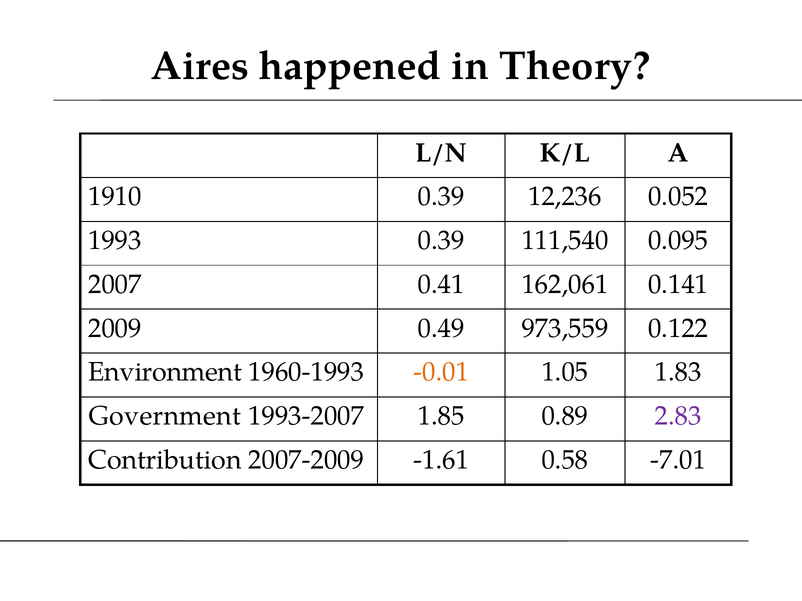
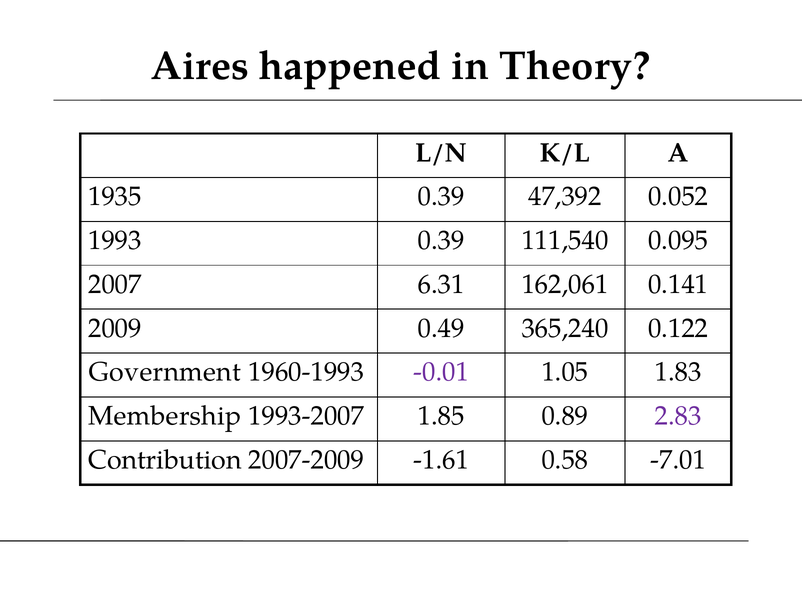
1910: 1910 -> 1935
12,236: 12,236 -> 47,392
0.41: 0.41 -> 6.31
973,559: 973,559 -> 365,240
Environment: Environment -> Government
-0.01 colour: orange -> purple
Government: Government -> Membership
